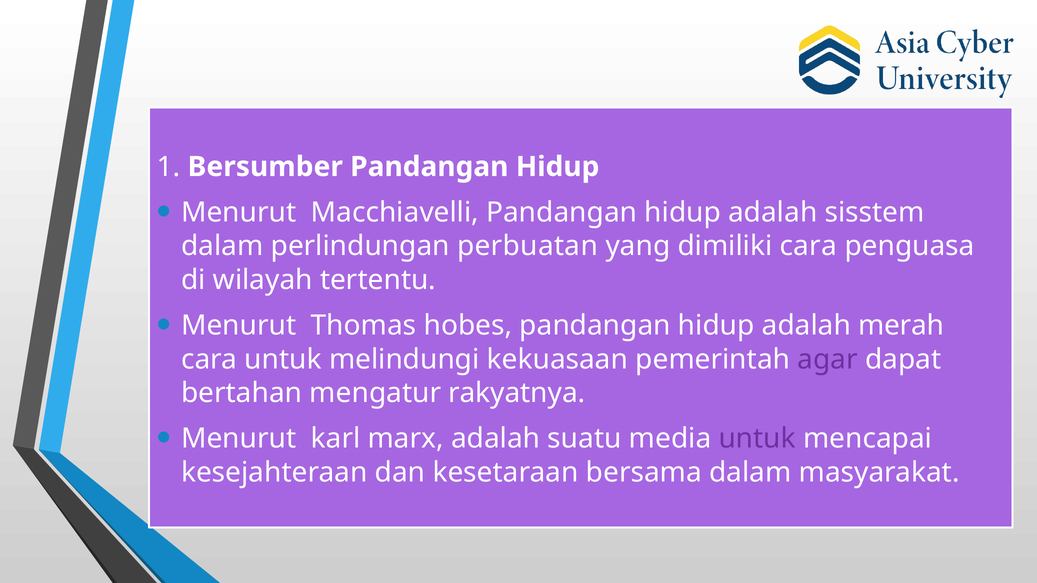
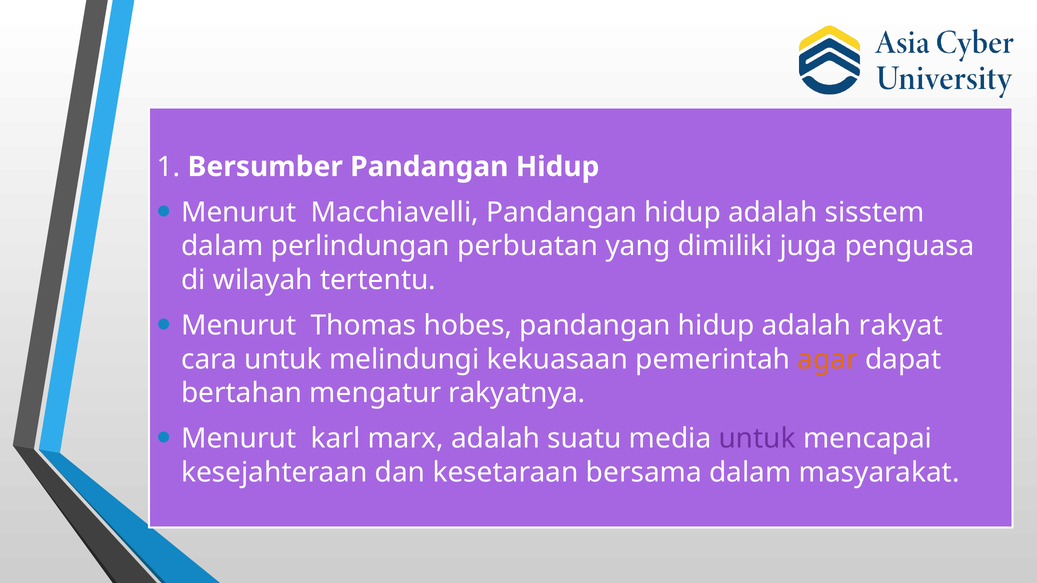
dimiliki cara: cara -> juga
merah: merah -> rakyat
agar colour: purple -> orange
